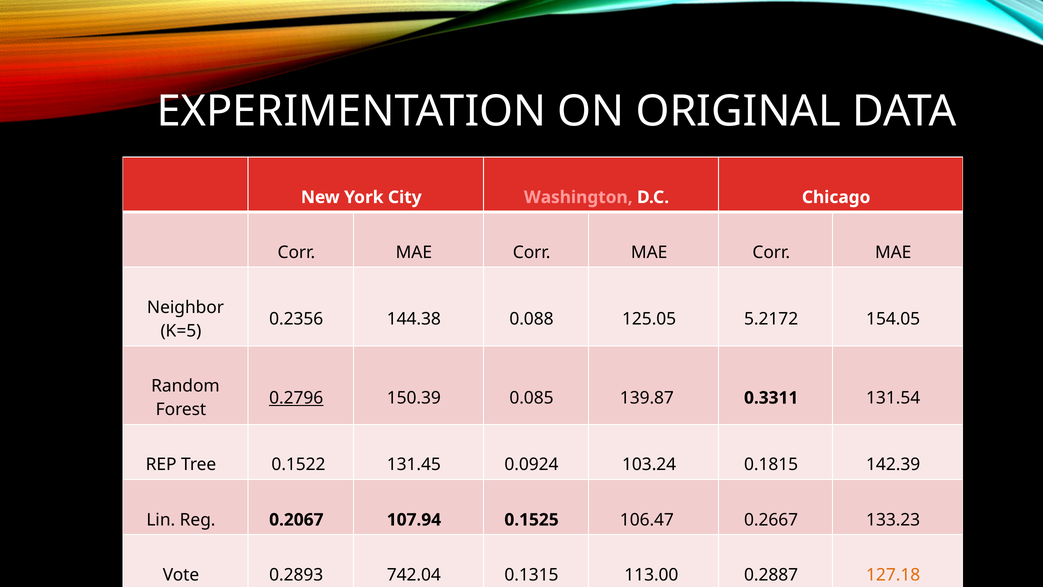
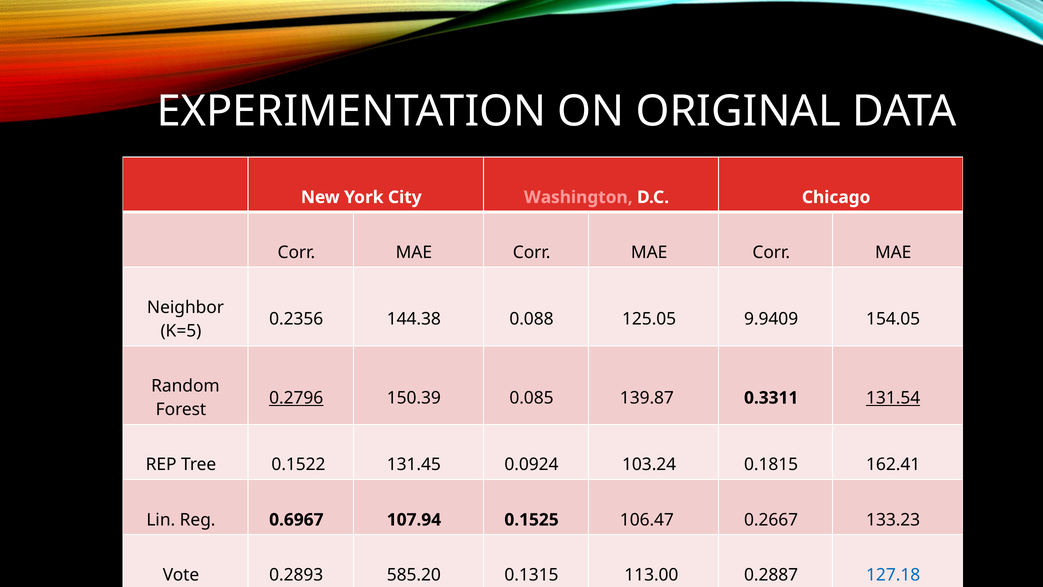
5.2172: 5.2172 -> 9.9409
131.54 underline: none -> present
142.39: 142.39 -> 162.41
0.2067: 0.2067 -> 0.6967
742.04: 742.04 -> 585.20
127.18 colour: orange -> blue
